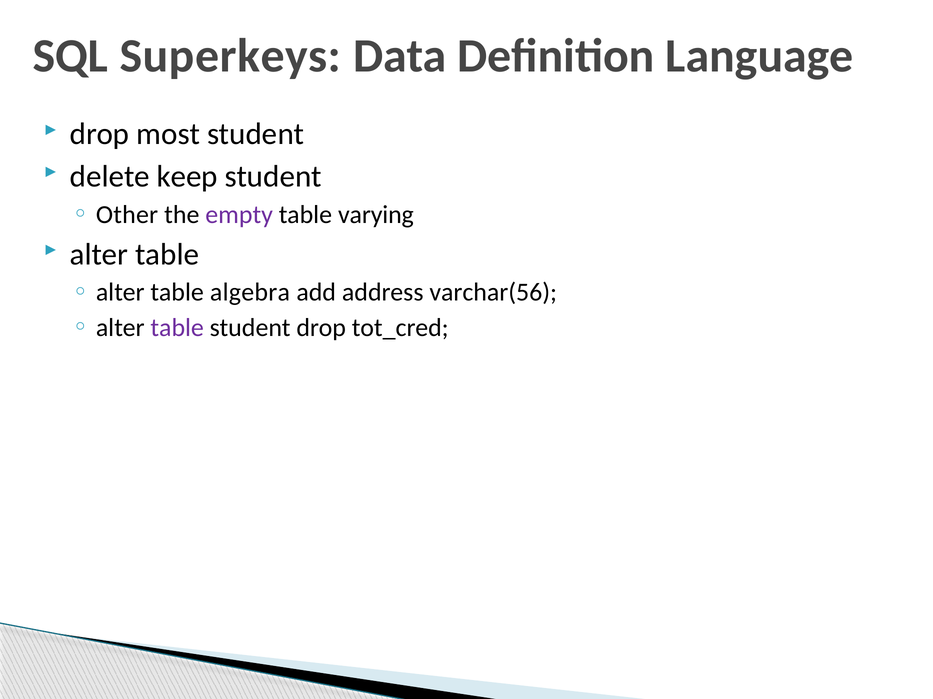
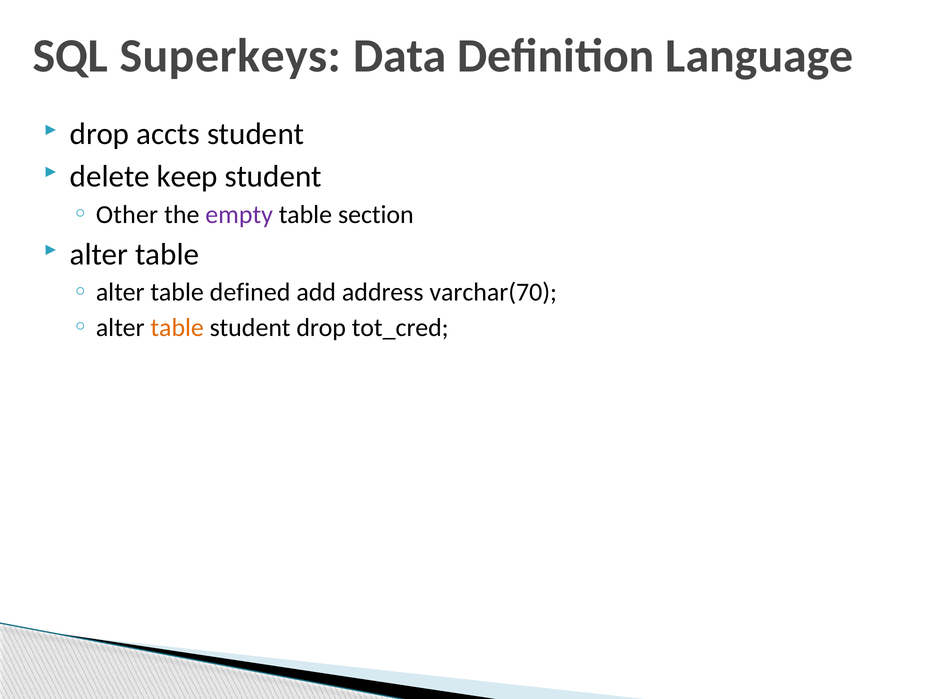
most: most -> accts
varying: varying -> section
algebra: algebra -> defined
varchar(56: varchar(56 -> varchar(70
table at (177, 328) colour: purple -> orange
